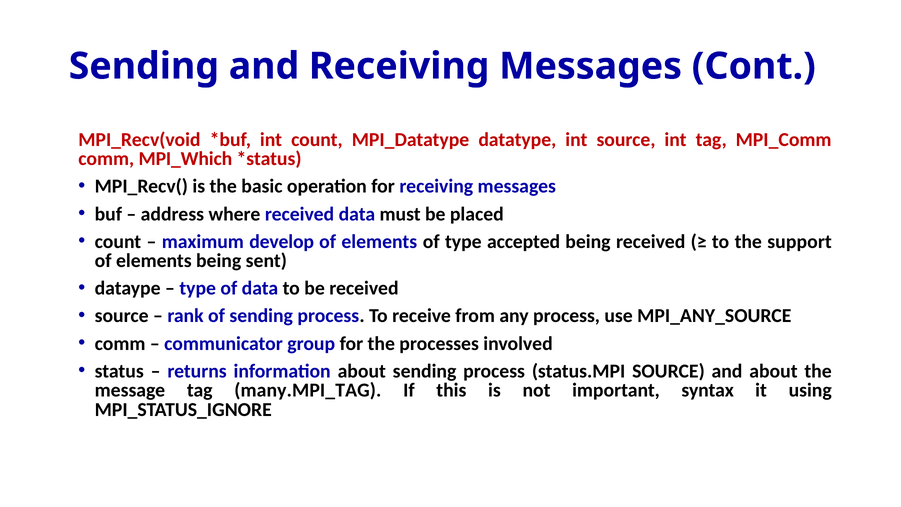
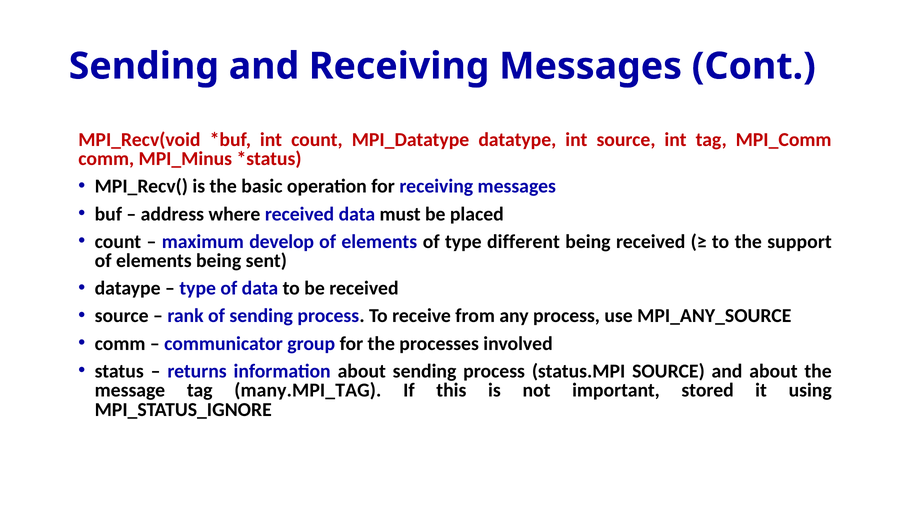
MPI_Which: MPI_Which -> MPI_Minus
accepted: accepted -> different
syntax: syntax -> stored
